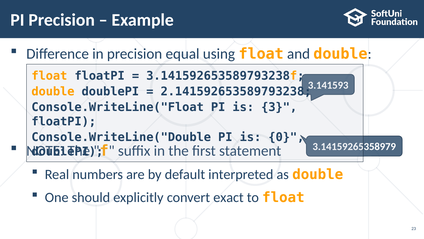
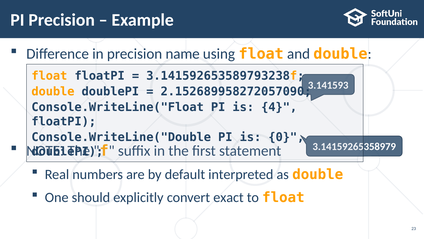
equal: equal -> name
2.141592653589793238: 2.141592653589793238 -> 2.152689958272057090
3: 3 -> 4
